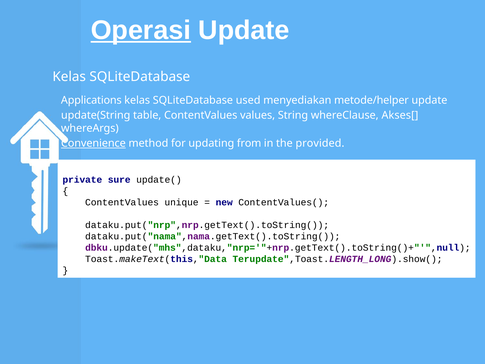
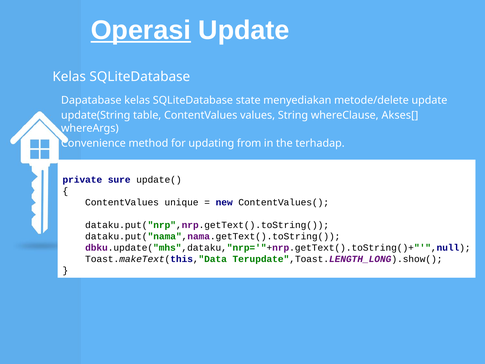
Applications: Applications -> Dapatabase
used: used -> state
metode/helper: metode/helper -> metode/delete
Convenience underline: present -> none
provided: provided -> terhadap
